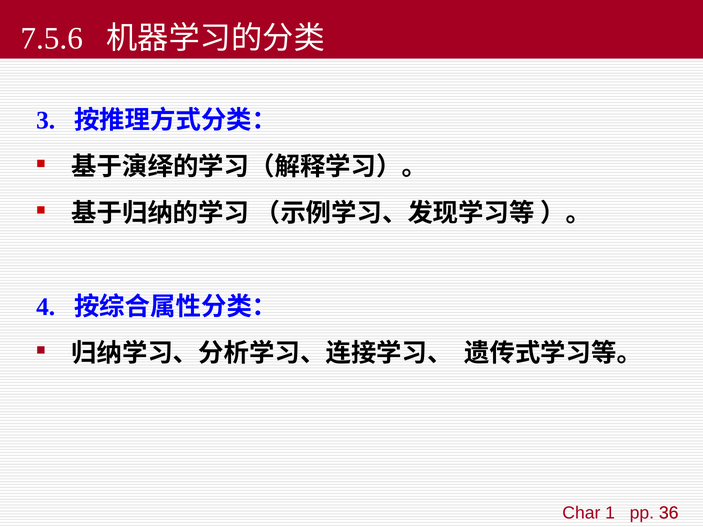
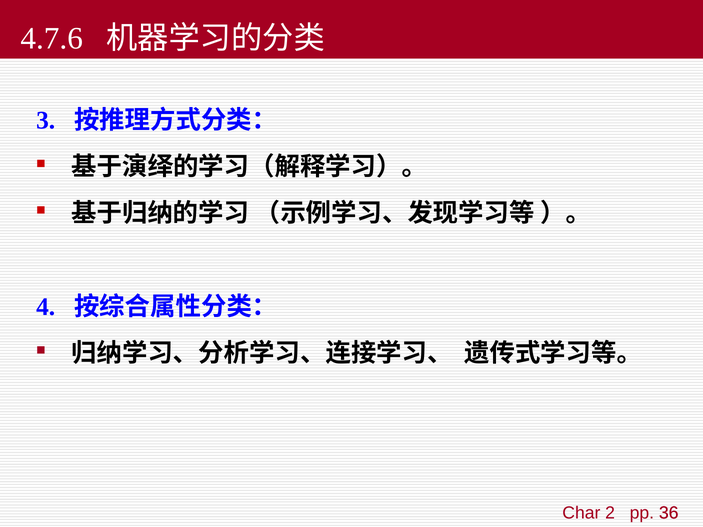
7.5.6: 7.5.6 -> 4.7.6
1: 1 -> 2
